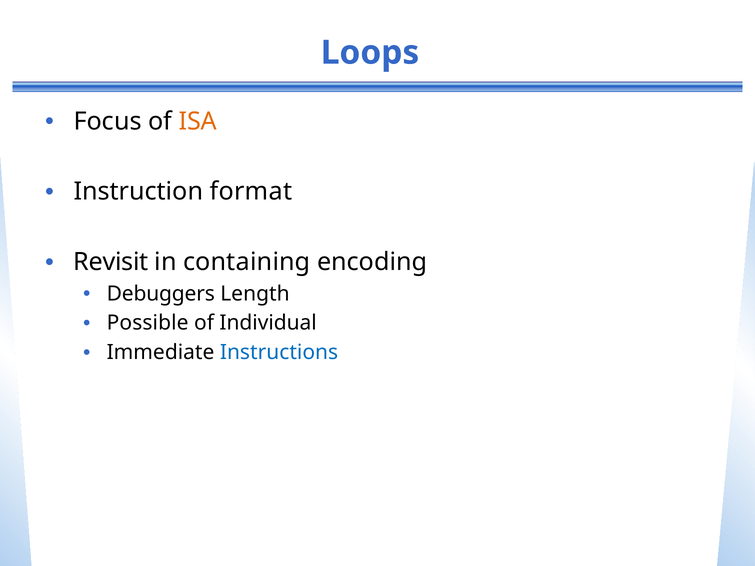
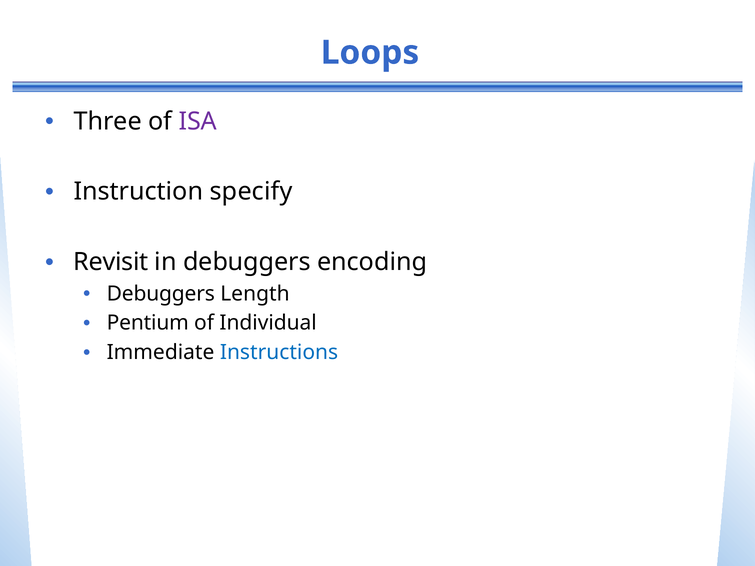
Focus: Focus -> Three
ISA colour: orange -> purple
format: format -> specify
in containing: containing -> debuggers
Possible: Possible -> Pentium
